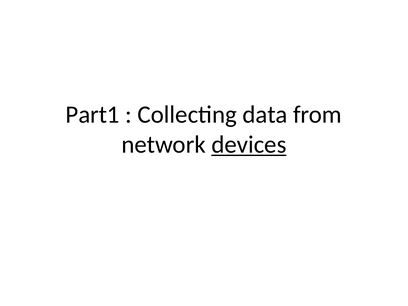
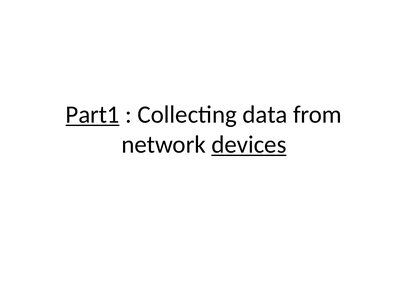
Part1 underline: none -> present
